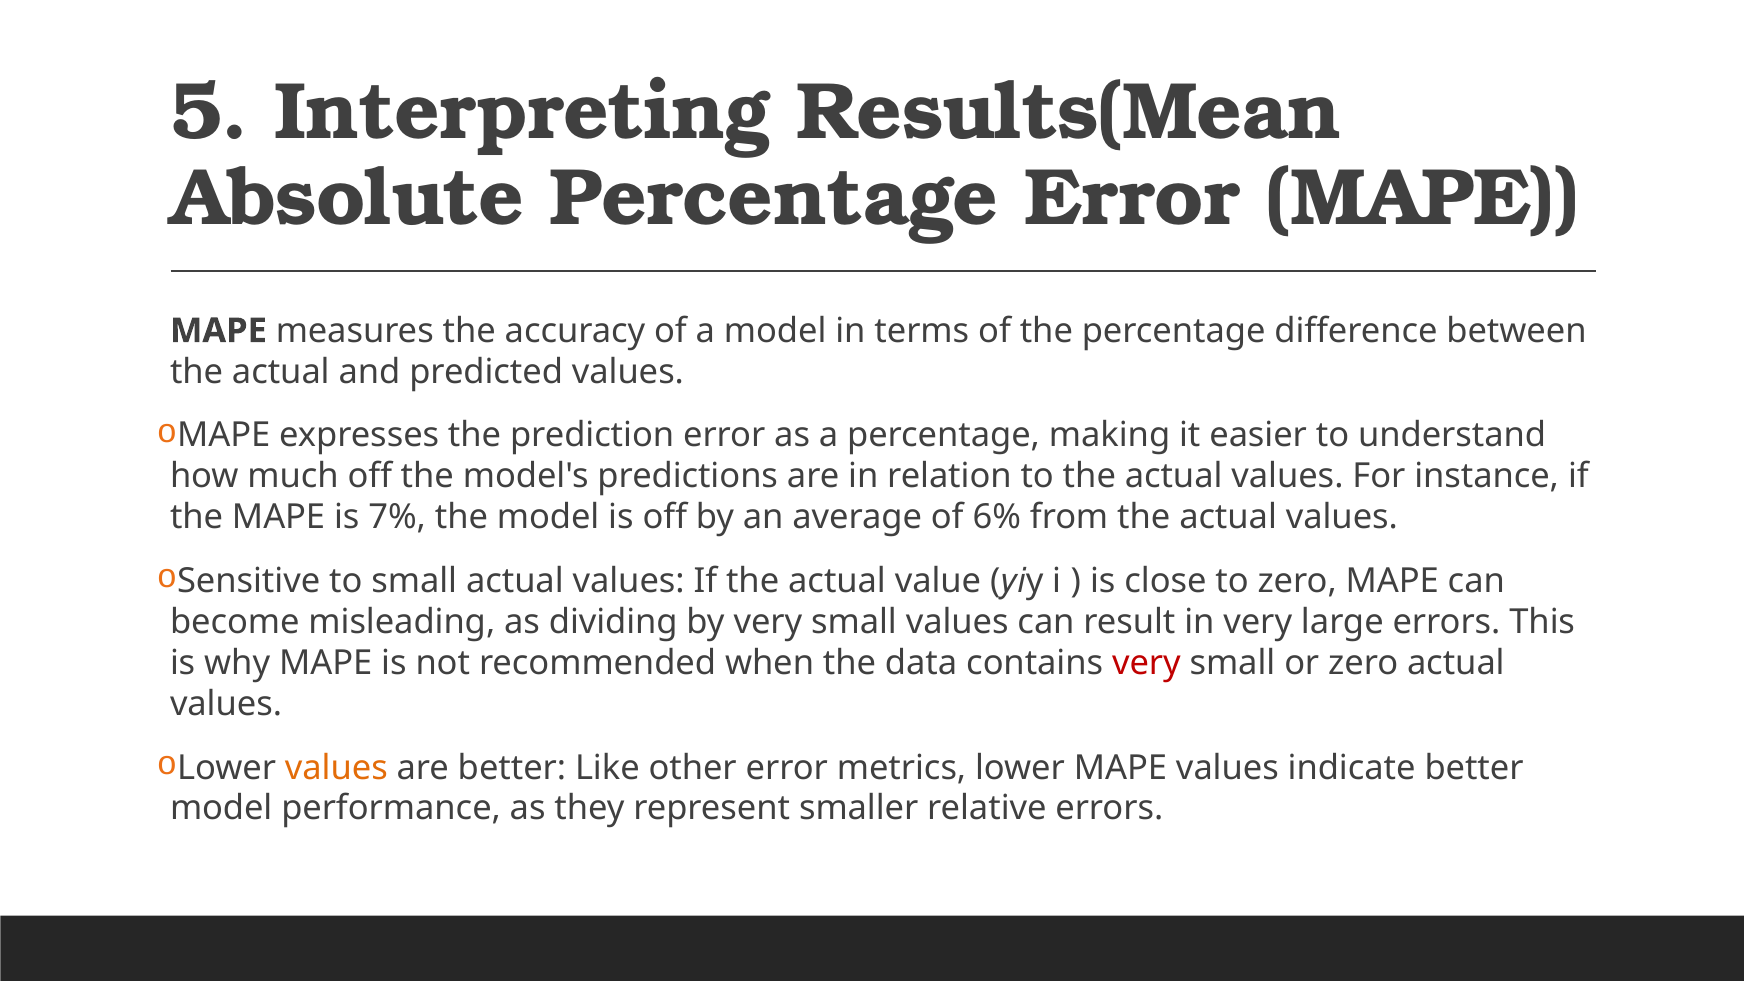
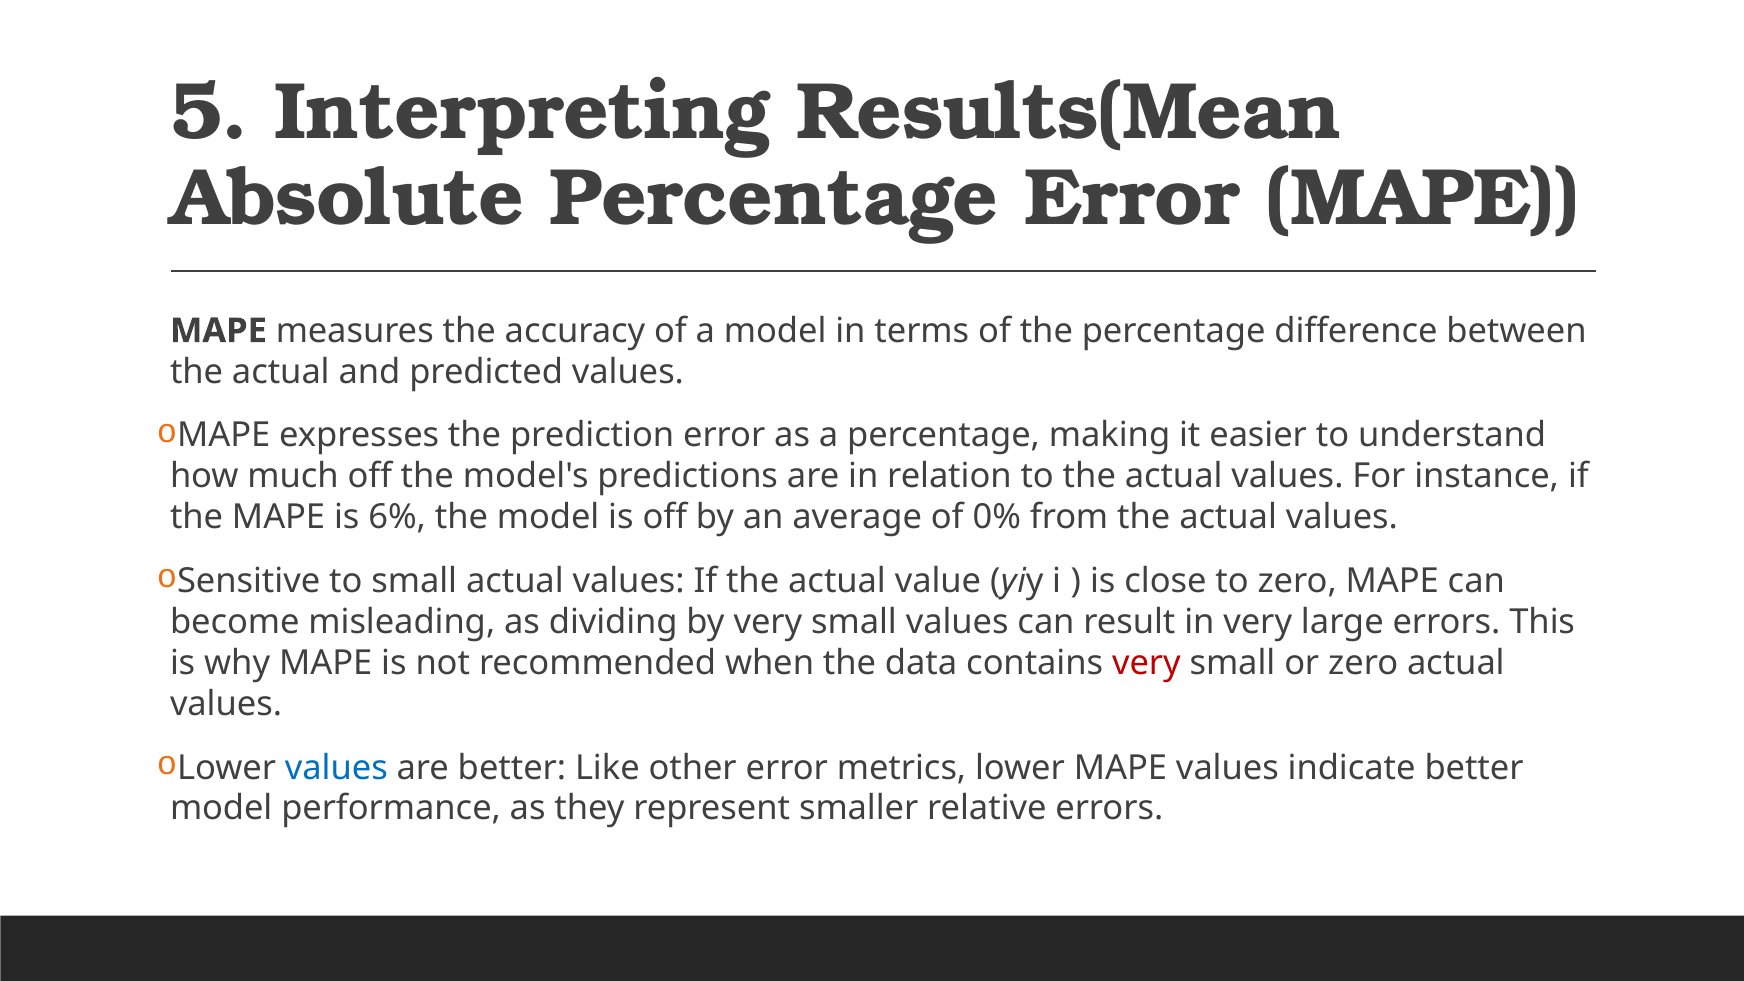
7%: 7% -> 6%
6%: 6% -> 0%
values at (336, 768) colour: orange -> blue
